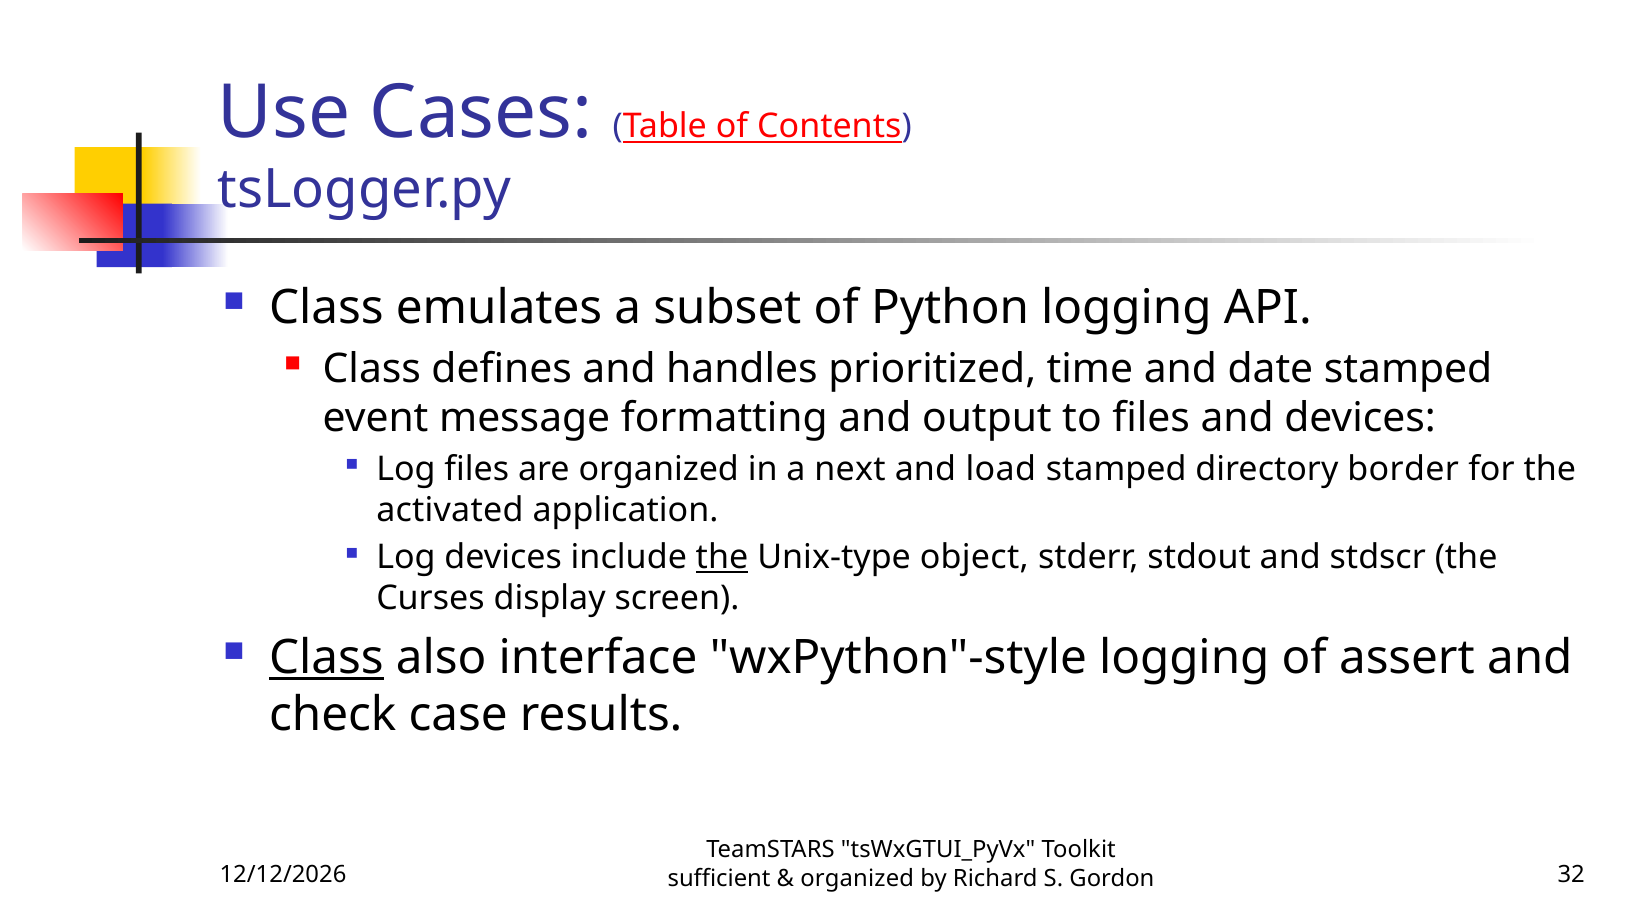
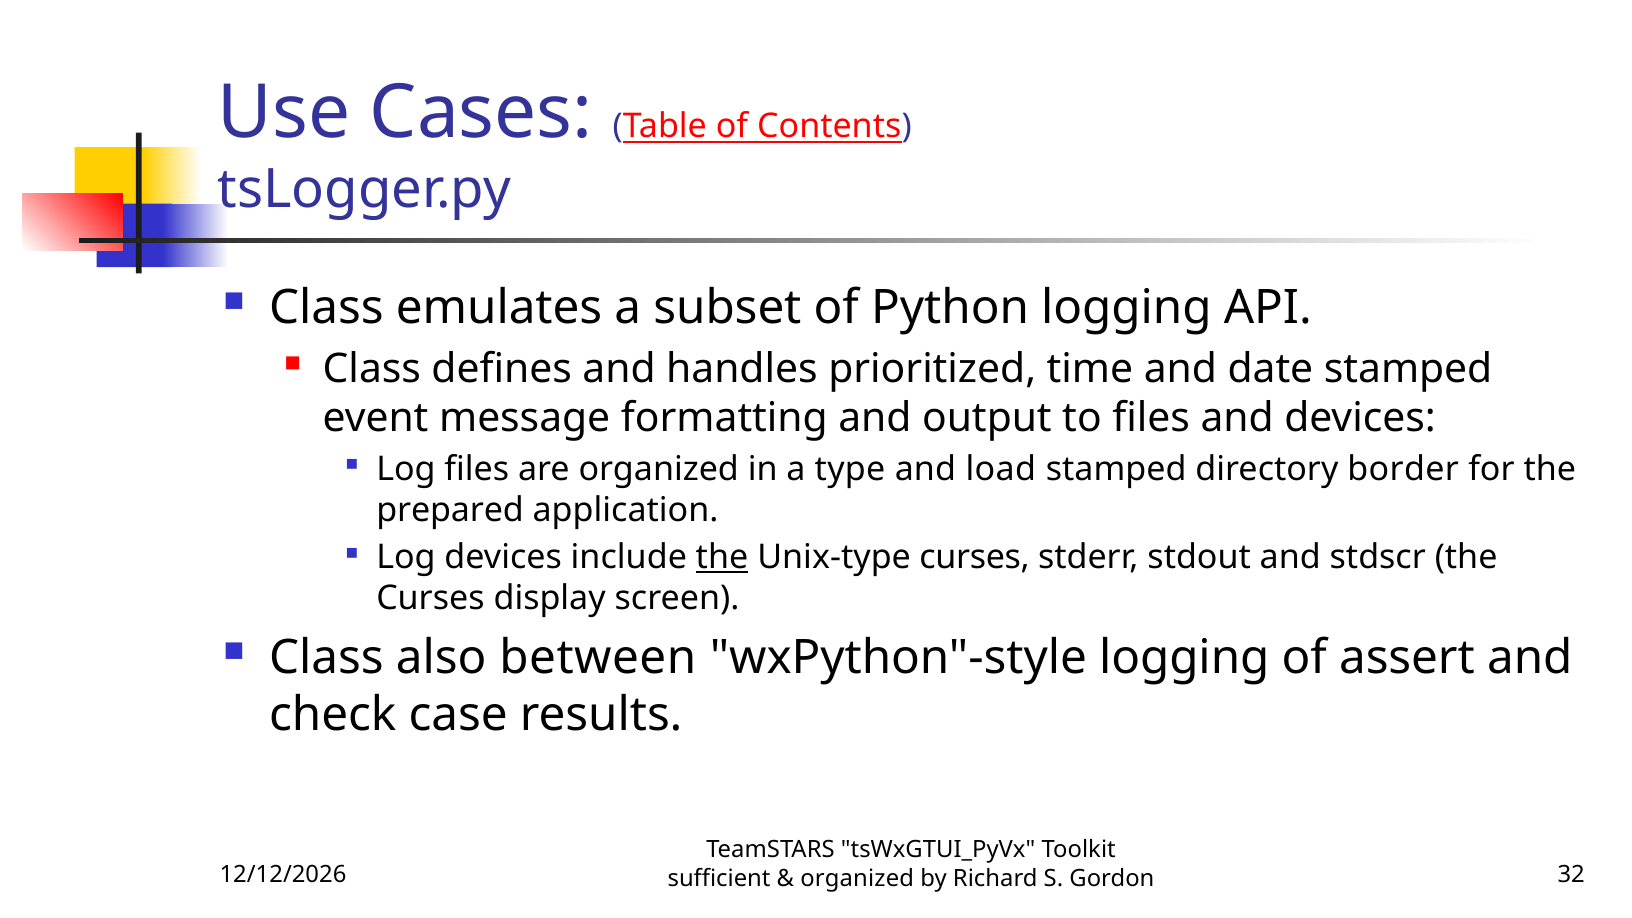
next: next -> type
activated: activated -> prepared
Unix-type object: object -> curses
Class at (326, 658) underline: present -> none
interface: interface -> between
